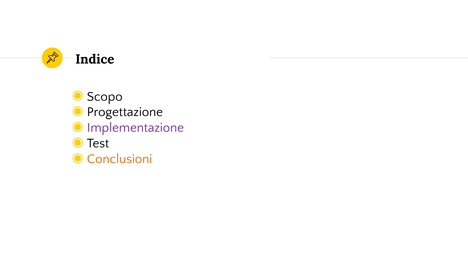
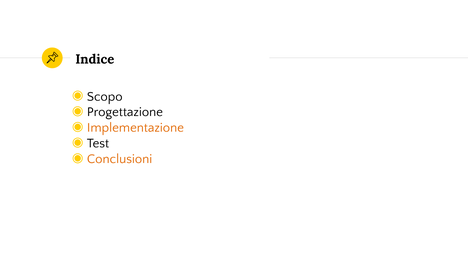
Implementazione colour: purple -> orange
